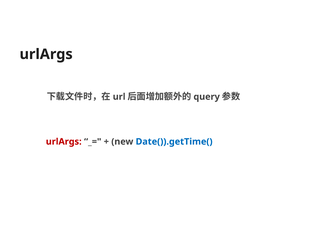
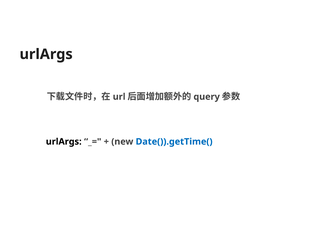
urlArgs at (64, 142) colour: red -> black
